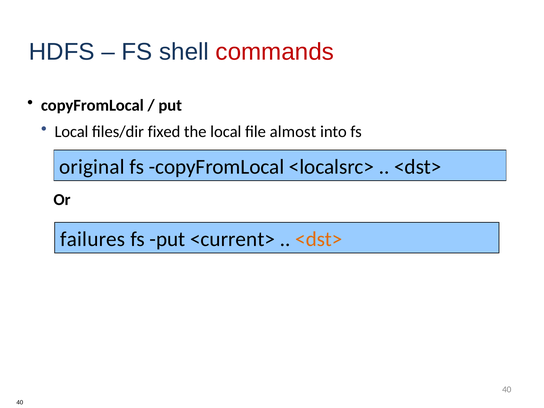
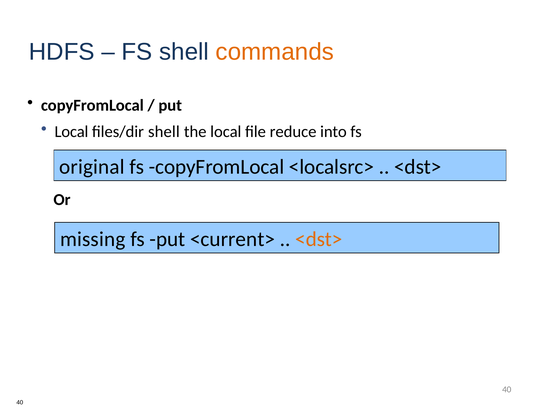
commands colour: red -> orange
files/dir fixed: fixed -> shell
almost: almost -> reduce
failures: failures -> missing
